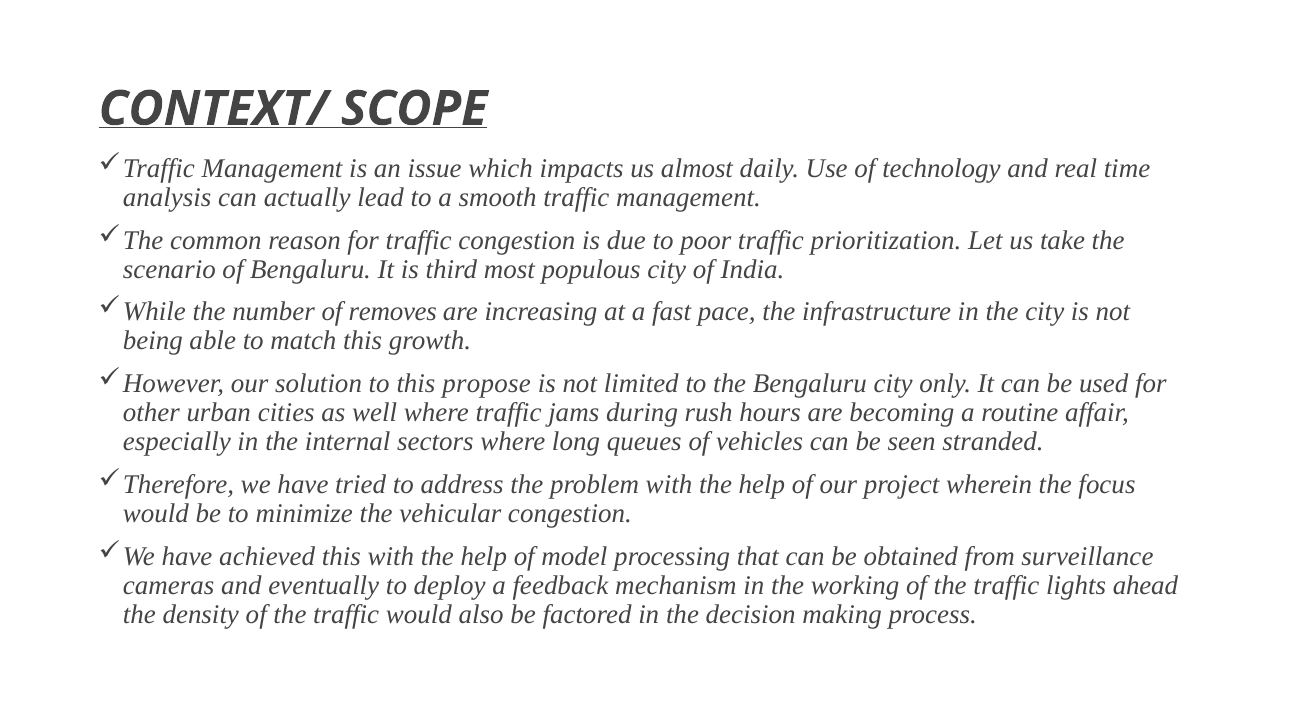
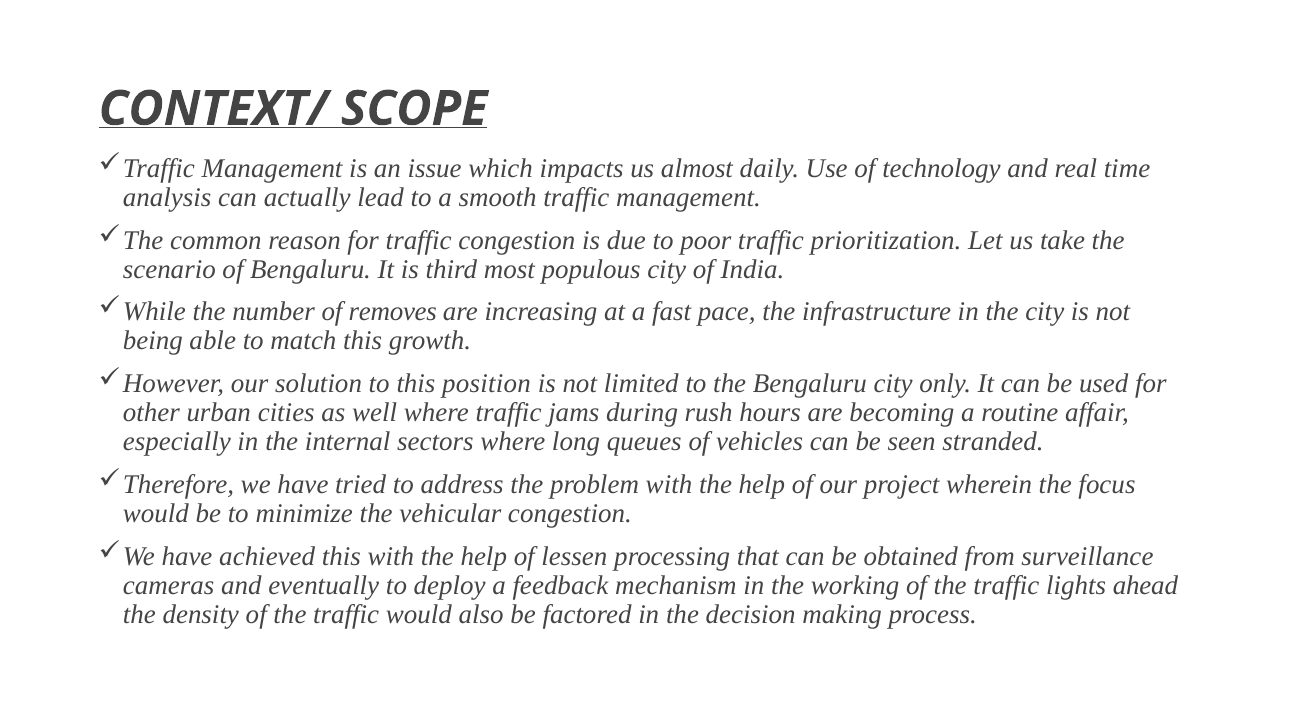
propose: propose -> position
model: model -> lessen
